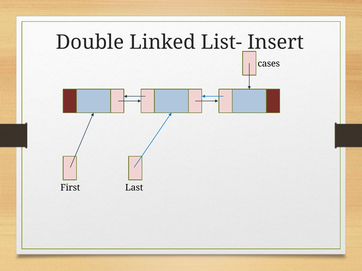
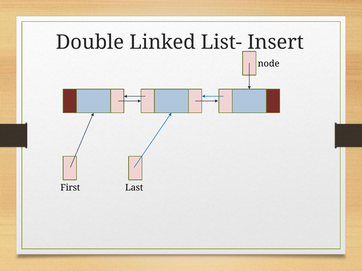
cases: cases -> node
